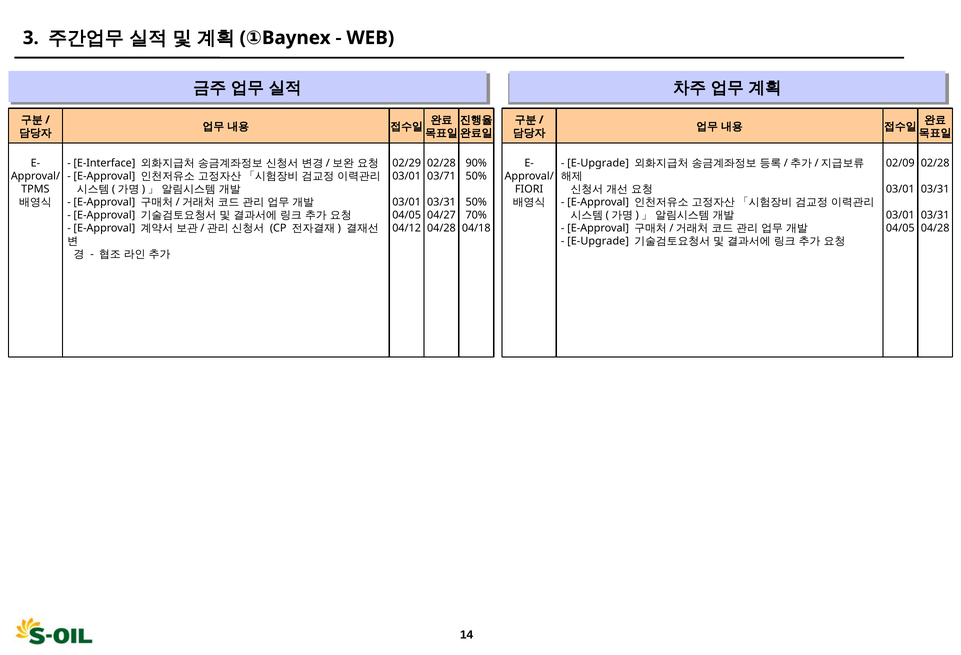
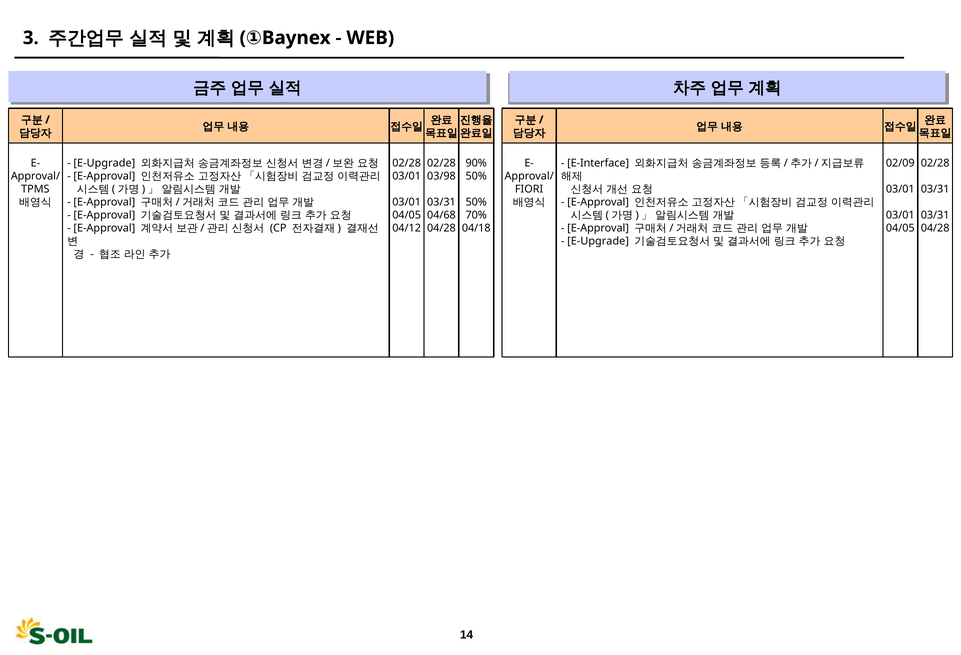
E-Interface at (104, 163): E-Interface -> E-Upgrade
02/29 at (407, 163): 02/29 -> 02/28
E-Upgrade at (598, 163): E-Upgrade -> E-Interface
03/71: 03/71 -> 03/98
04/27: 04/27 -> 04/68
